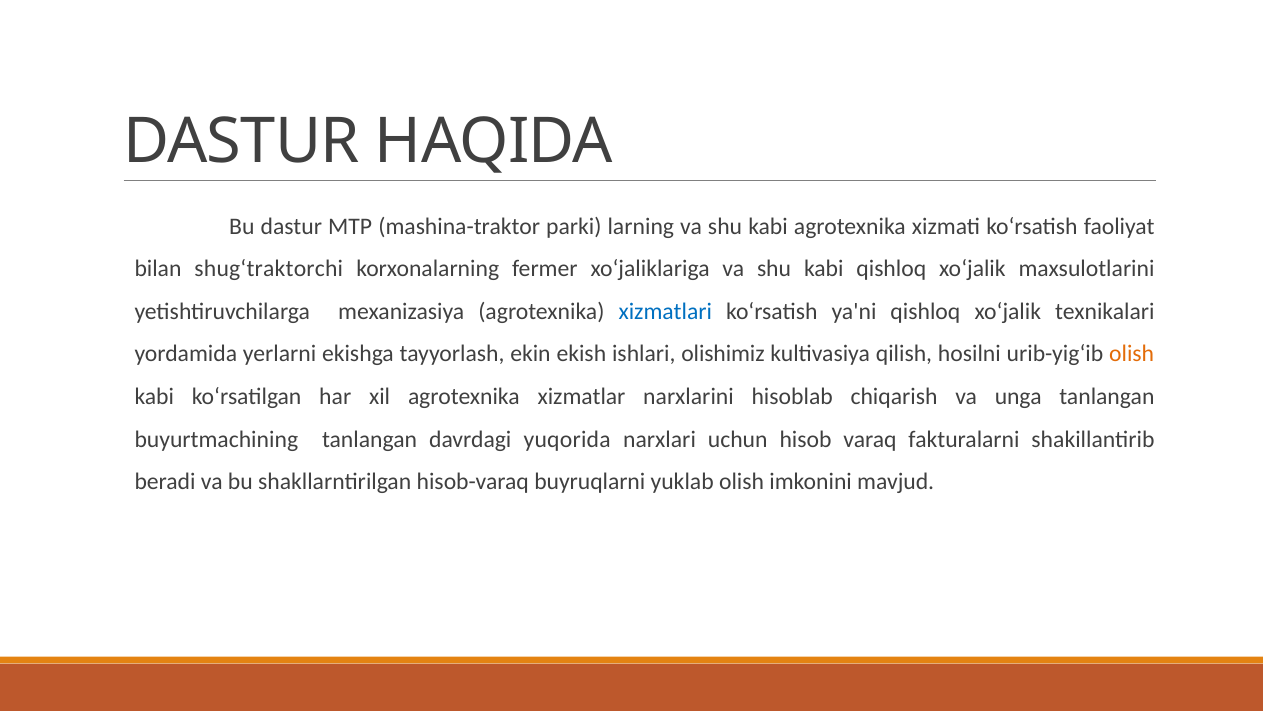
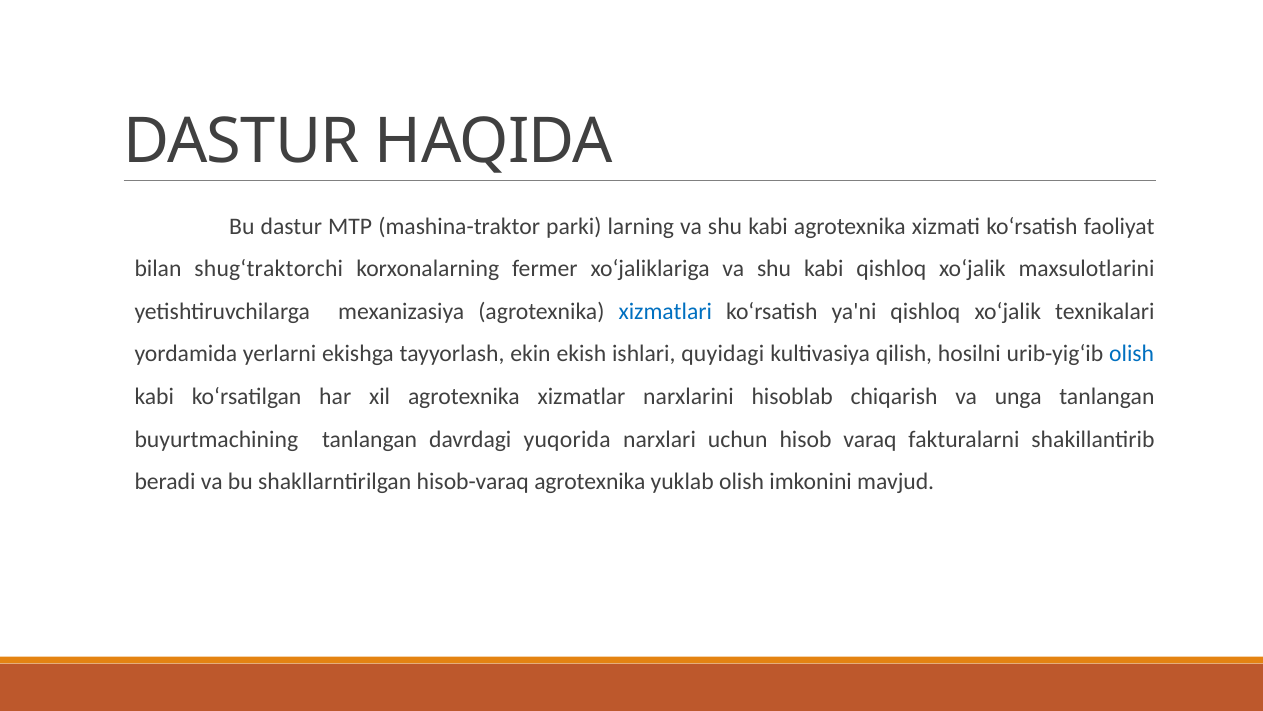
olishimiz: olishimiz -> quyidagi
olish at (1132, 354) colour: orange -> blue
hisob-varaq buyruqlarni: buyruqlarni -> agrotexnika
